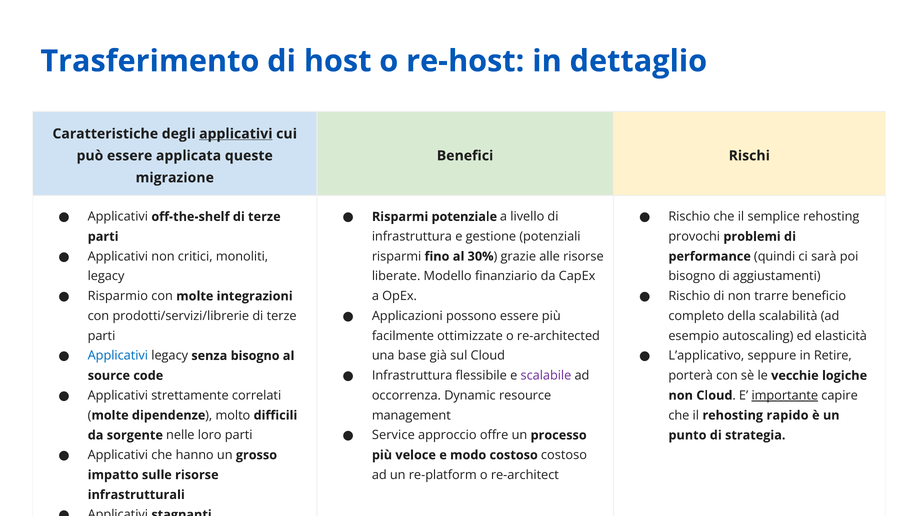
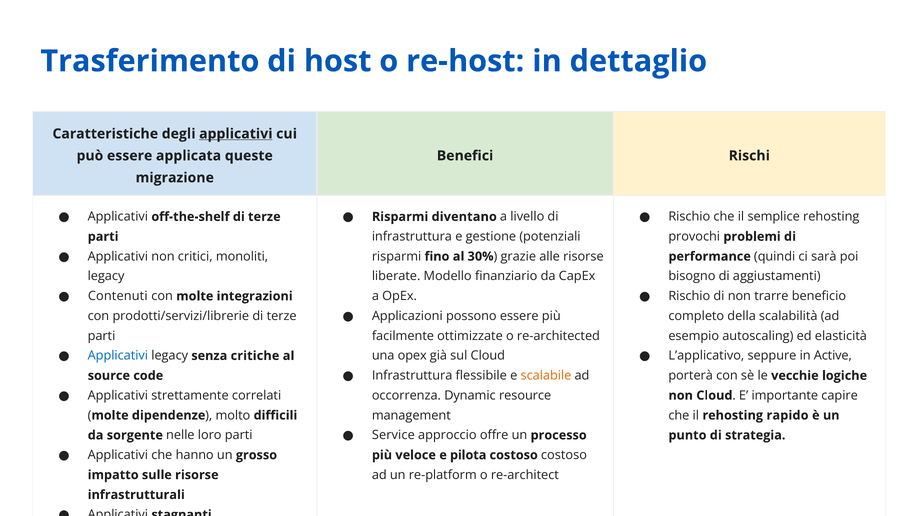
potenziale: potenziale -> diventano
Risparmio: Risparmio -> Contenuti
senza bisogno: bisogno -> critiche
Retire: Retire -> Active
una base: base -> opex
scalabile colour: purple -> orange
importante underline: present -> none
modo: modo -> pilota
